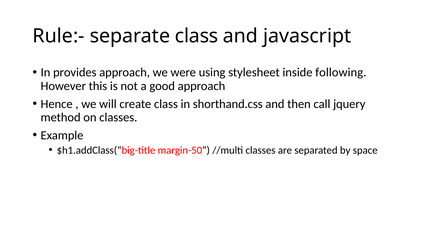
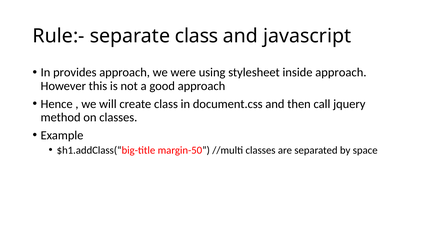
inside following: following -> approach
shorthand.css: shorthand.css -> document.css
